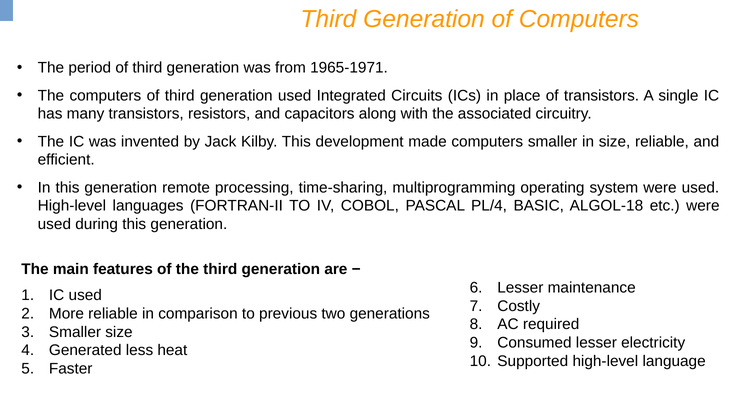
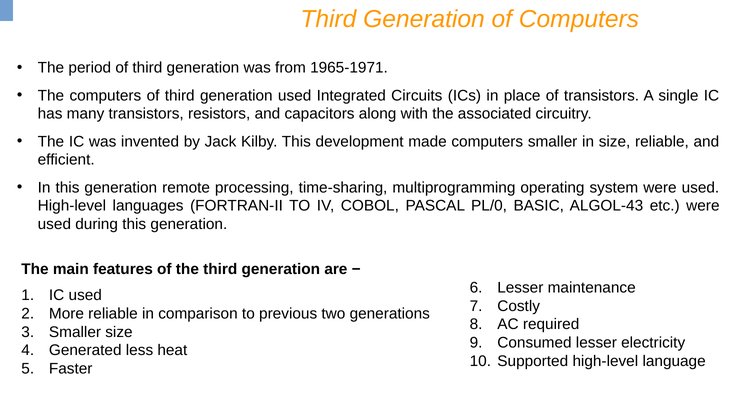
PL/4: PL/4 -> PL/0
ALGOL-18: ALGOL-18 -> ALGOL-43
